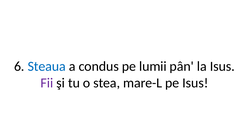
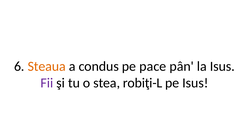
Steaua colour: blue -> orange
lumii: lumii -> pace
mare-L: mare-L -> robiţi-L
